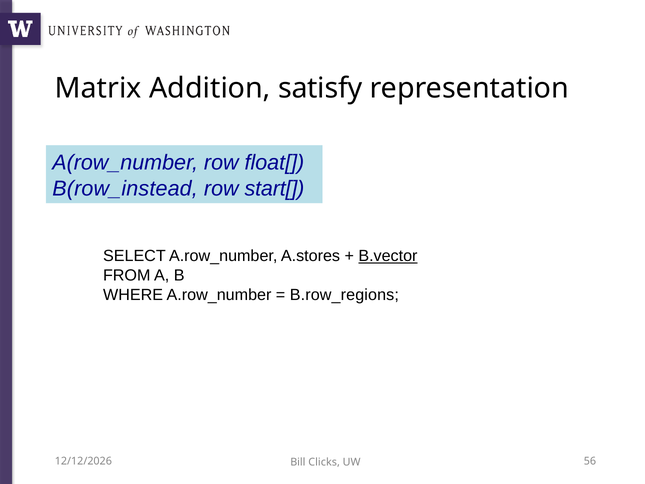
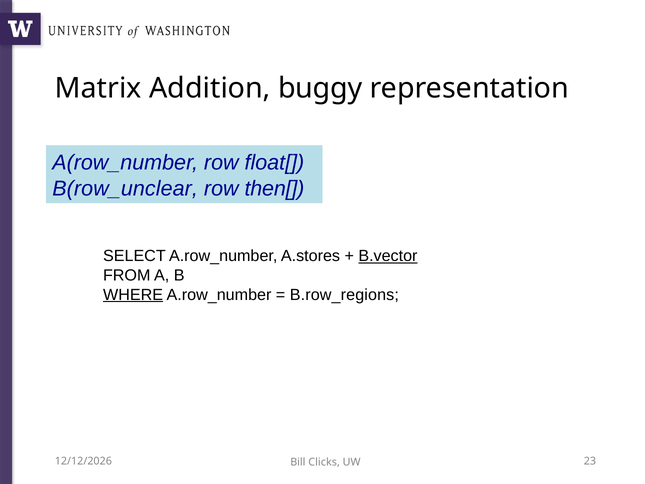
satisfy: satisfy -> buggy
B(row_instead: B(row_instead -> B(row_unclear
start[: start[ -> then[
WHERE underline: none -> present
56: 56 -> 23
